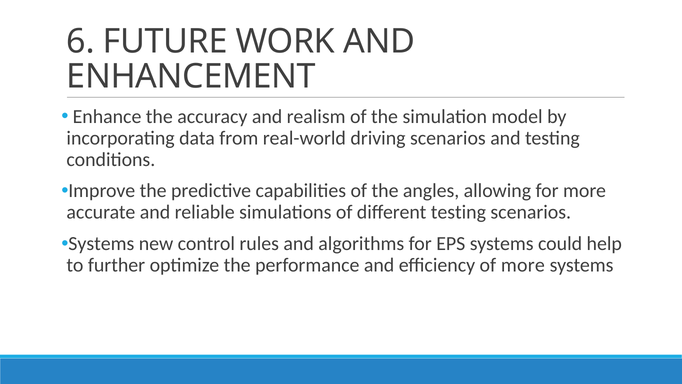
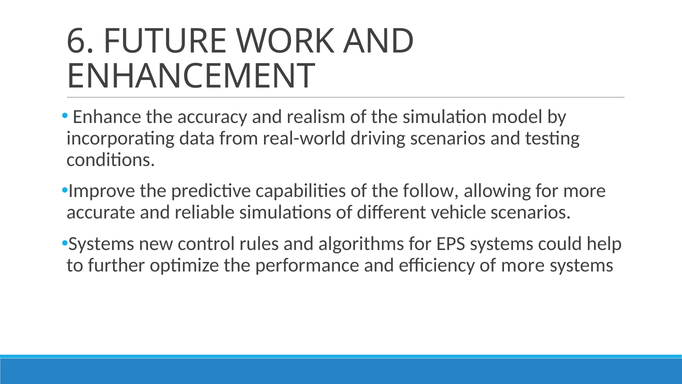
angles: angles -> follow
different testing: testing -> vehicle
